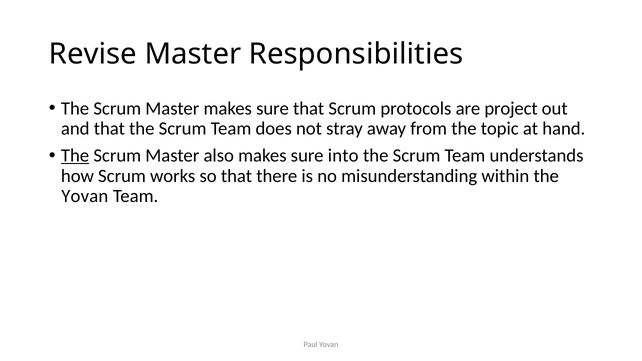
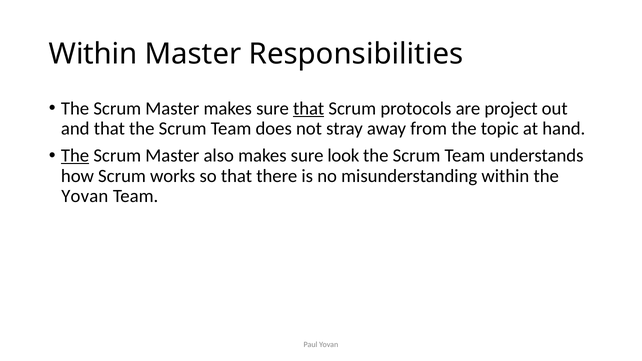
Revise at (93, 54): Revise -> Within
that at (309, 109) underline: none -> present
into: into -> look
